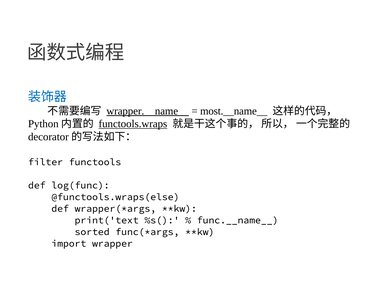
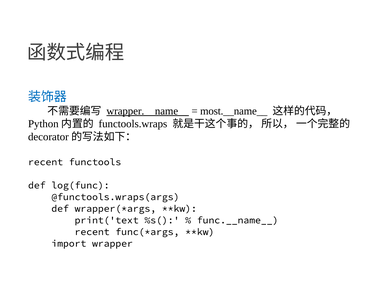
functools.wraps underline: present -> none
filter at (46, 162): filter -> recent
@functools.wraps(else: @functools.wraps(else -> @functools.wraps(args
sorted at (92, 232): sorted -> recent
